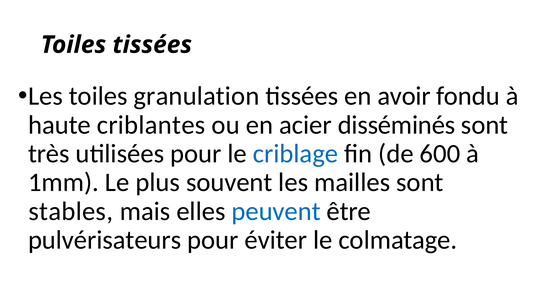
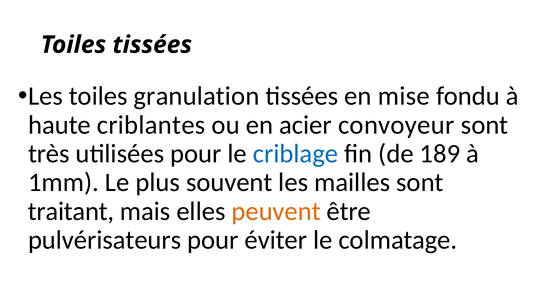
avoir: avoir -> mise
disséminés: disséminés -> convoyeur
600: 600 -> 189
stables: stables -> traitant
peuvent colour: blue -> orange
